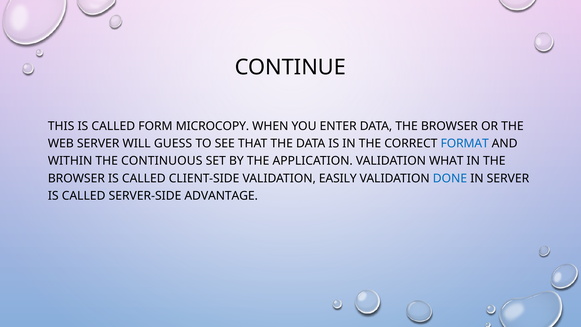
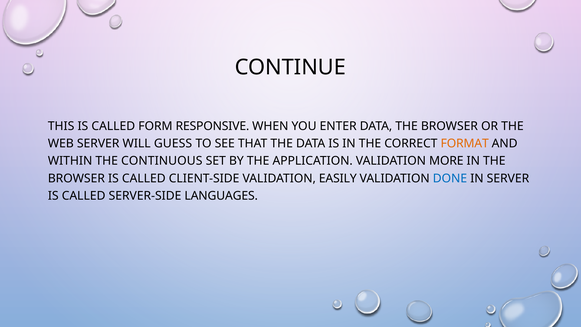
MICROCOPY: MICROCOPY -> RESPONSIVE
FORMAT colour: blue -> orange
WHAT: WHAT -> MORE
ADVANTAGE: ADVANTAGE -> LANGUAGES
